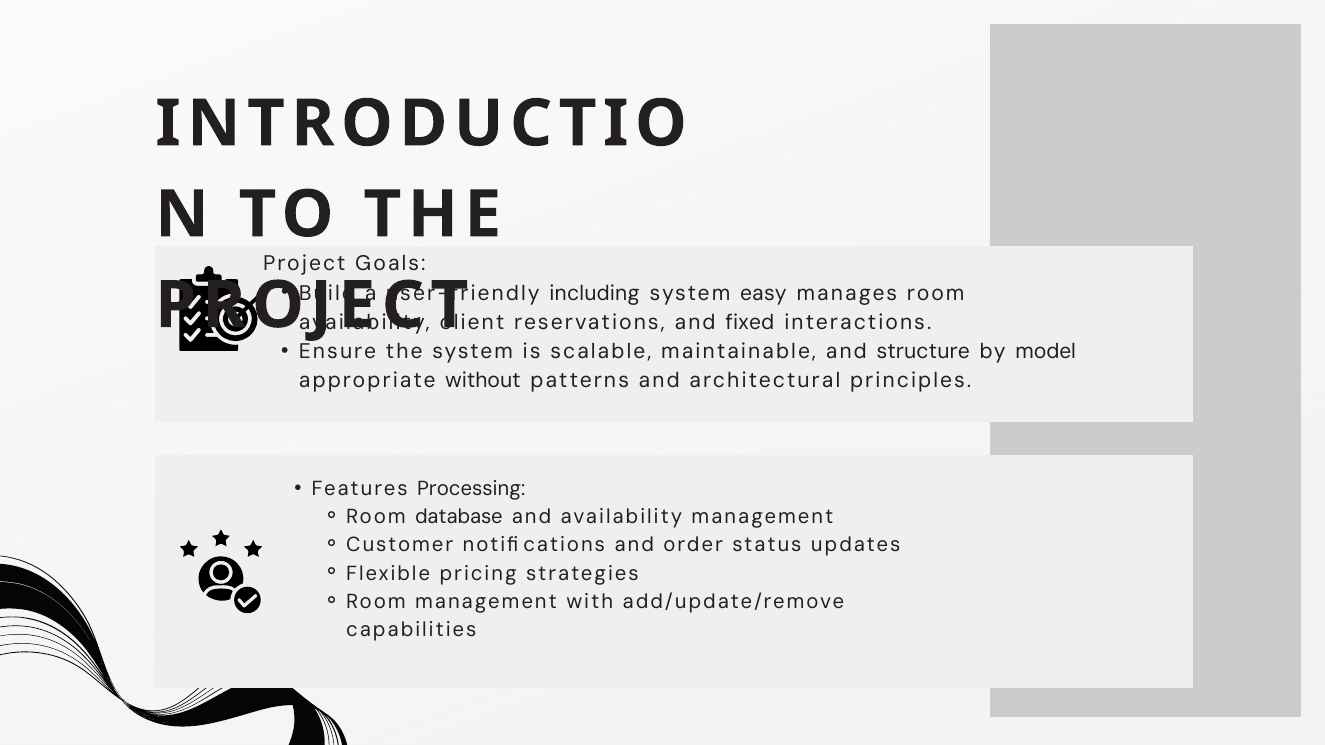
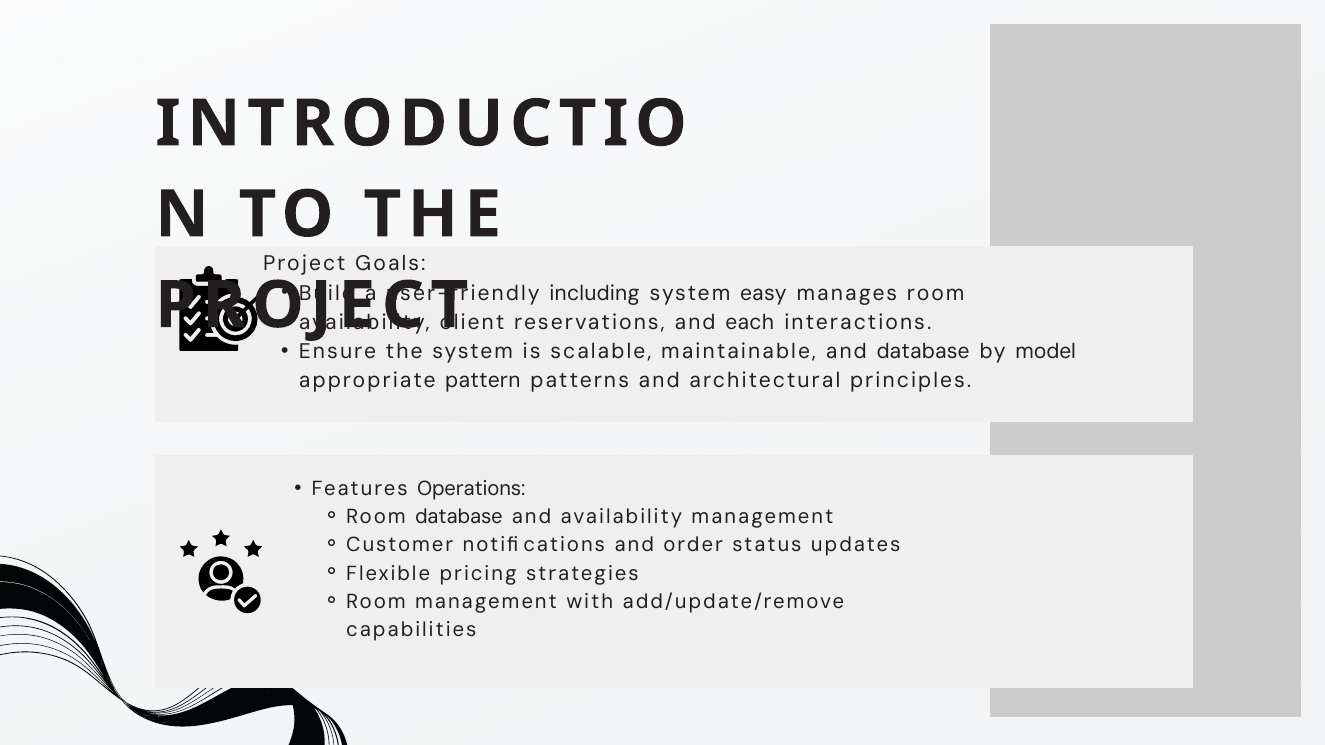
fixed: fixed -> each
and structure: structure -> database
without: without -> pattern
Processing: Processing -> Operations
